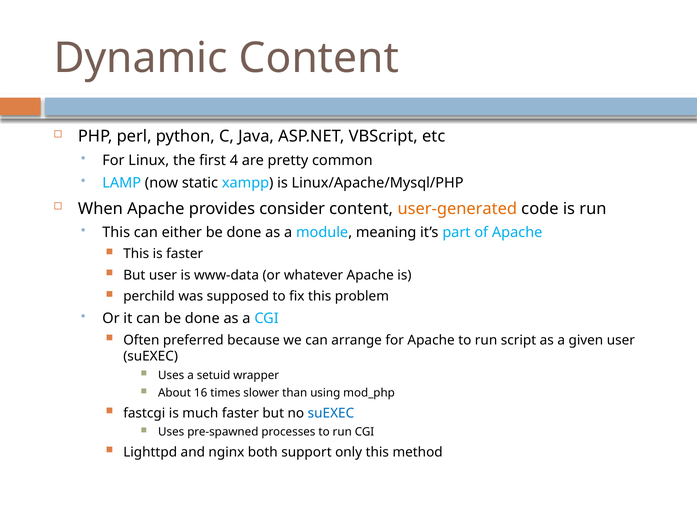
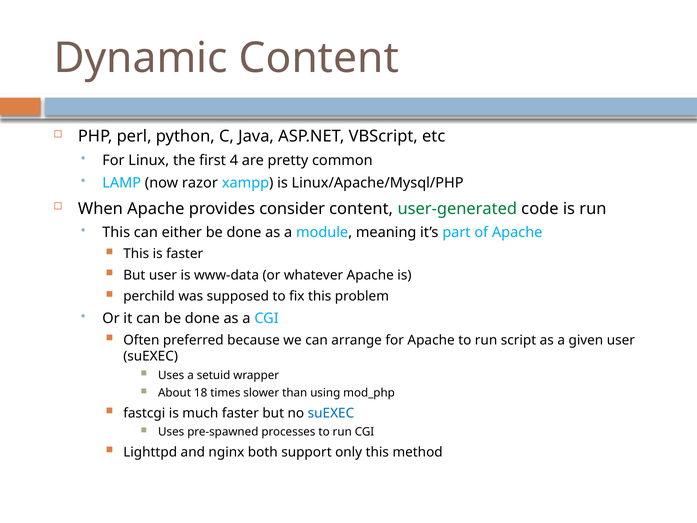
static: static -> razor
user-generated colour: orange -> green
16: 16 -> 18
